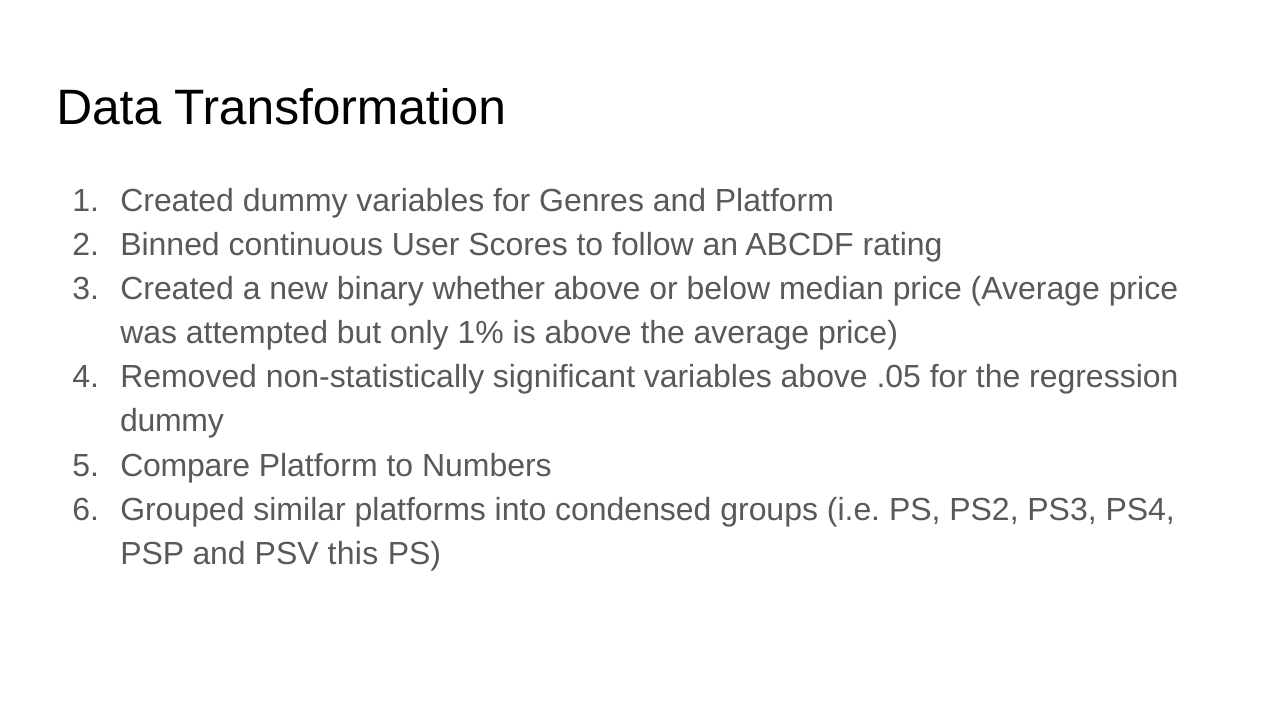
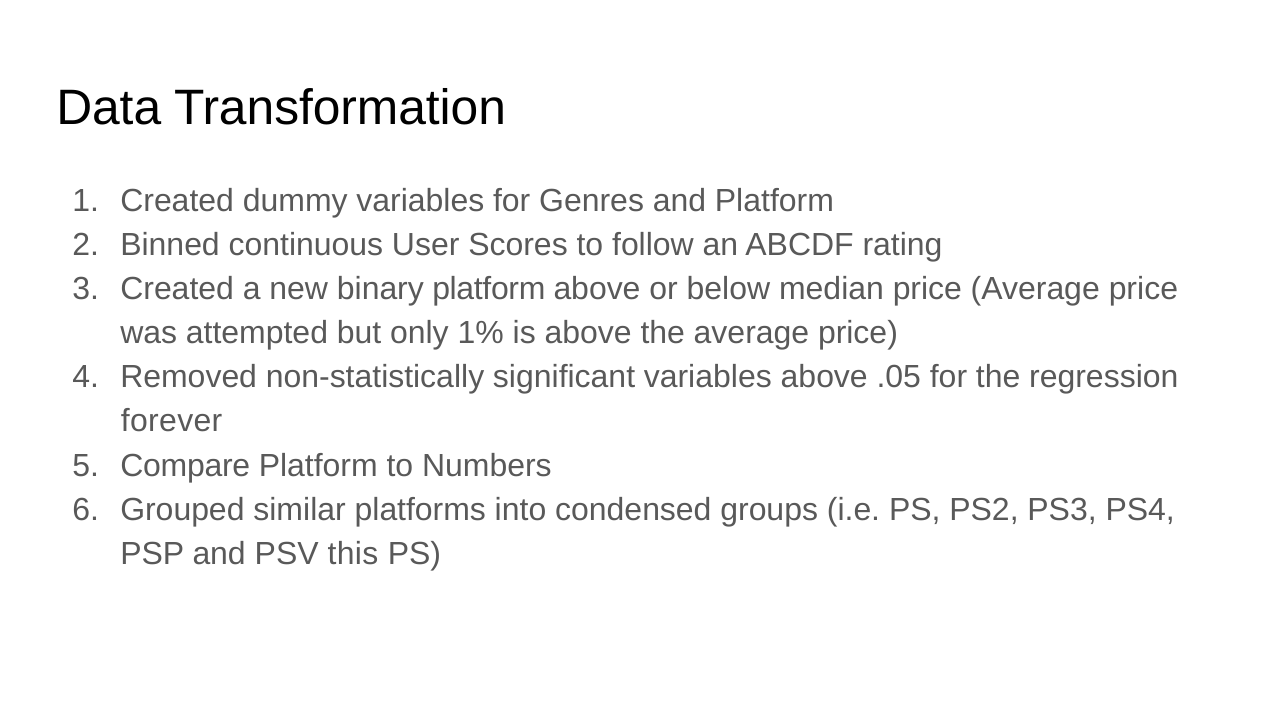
binary whether: whether -> platform
dummy at (172, 422): dummy -> forever
